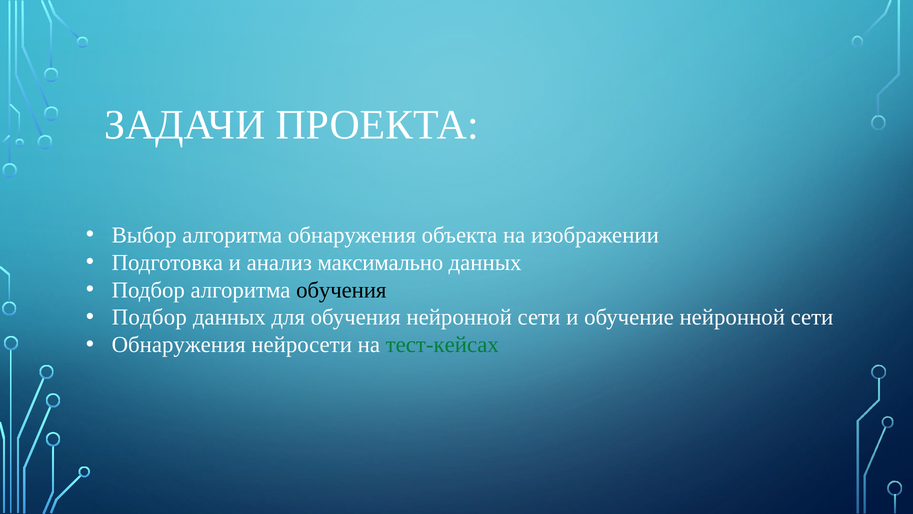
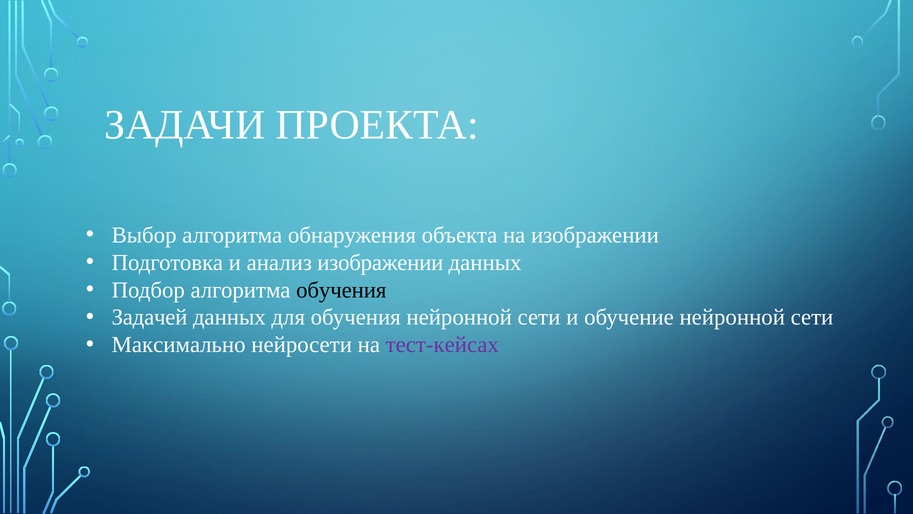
анализ максимально: максимально -> изображении
Подбор at (149, 317): Подбор -> Задачей
Обнаружения at (179, 345): Обнаружения -> Максимально
тест-кейсах colour: green -> purple
